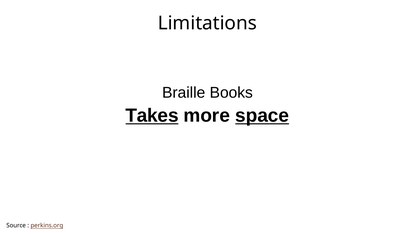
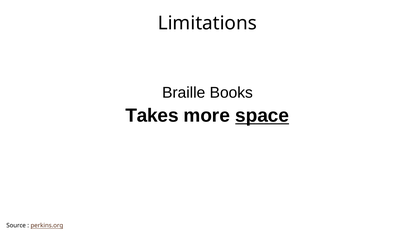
Takes underline: present -> none
